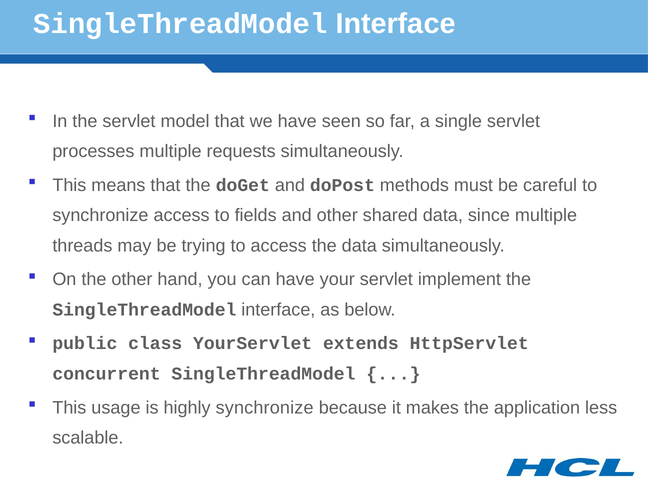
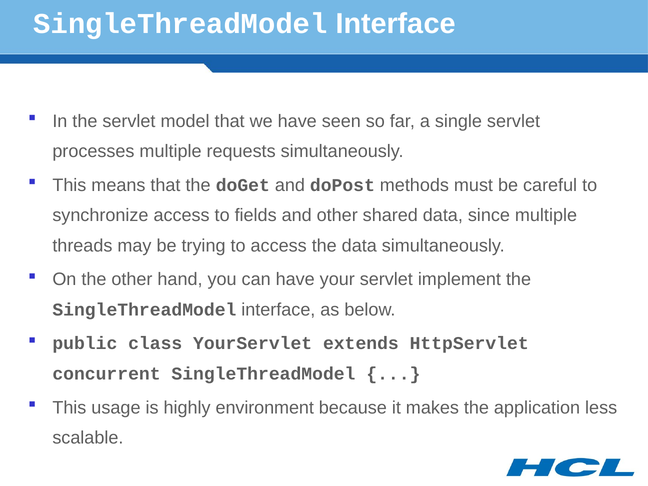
highly synchronize: synchronize -> environment
